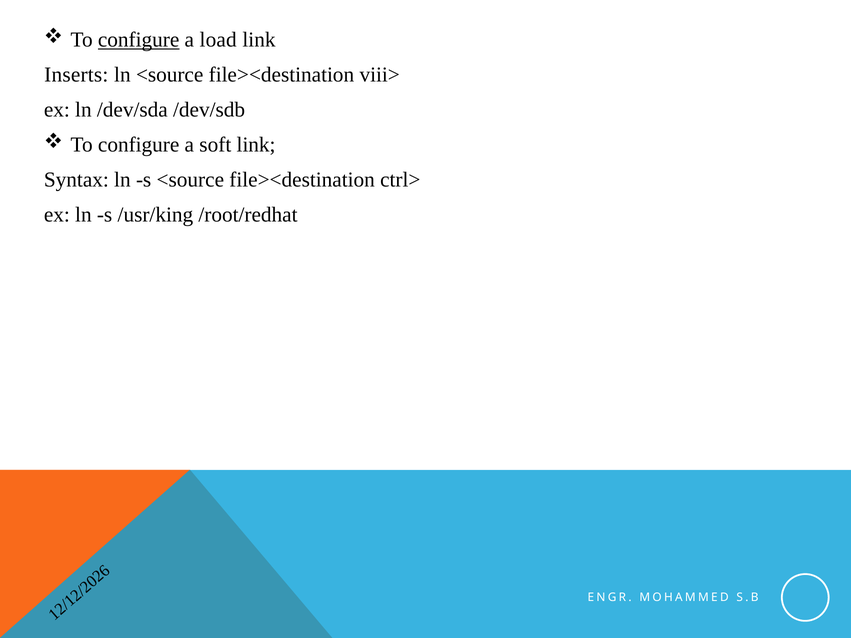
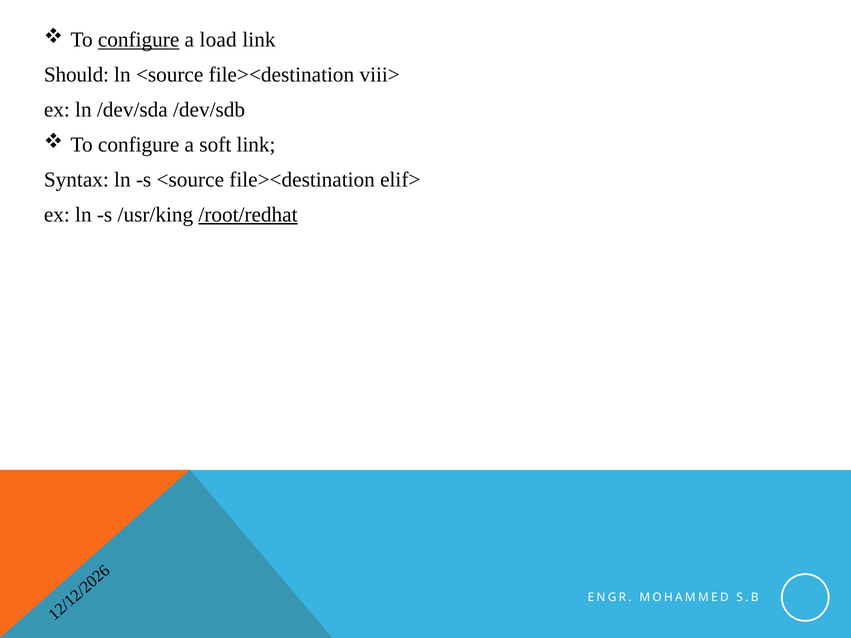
Inserts: Inserts -> Should
ctrl>: ctrl> -> elif>
/root/redhat underline: none -> present
